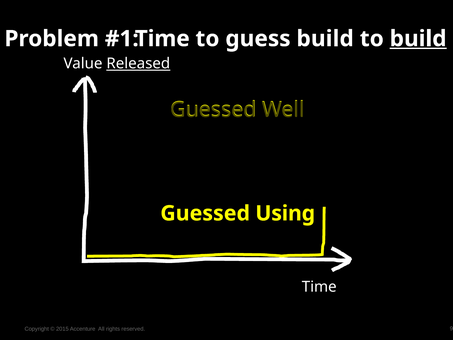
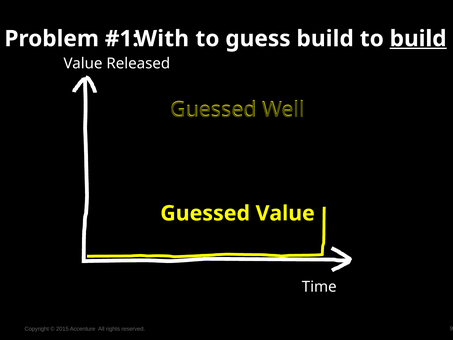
Time at (162, 39): Time -> With
Released underline: present -> none
Guessed Using: Using -> Value
